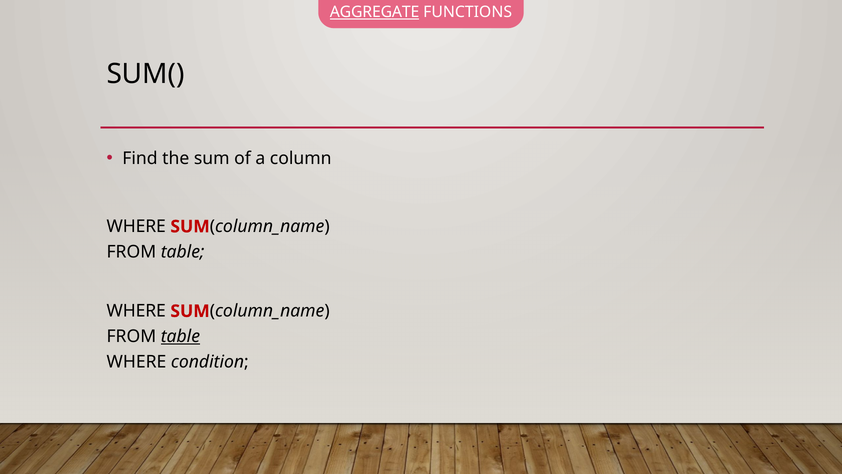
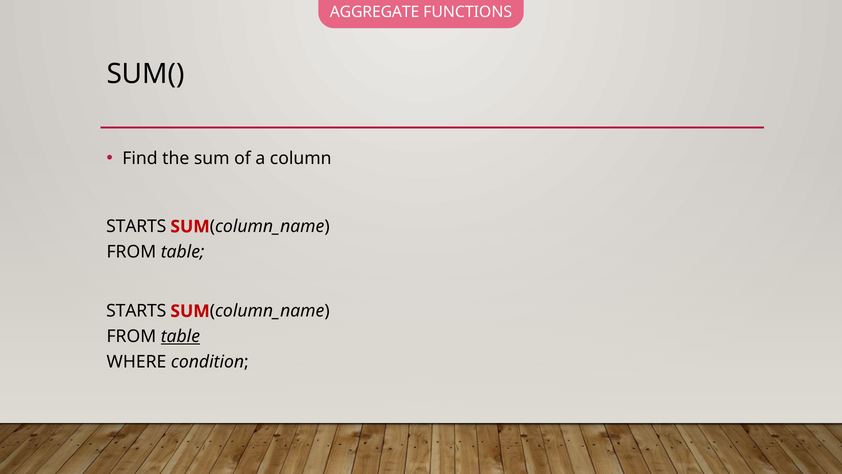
AGGREGATE underline: present -> none
WHERE at (136, 226): WHERE -> STARTS
WHERE at (136, 311): WHERE -> STARTS
